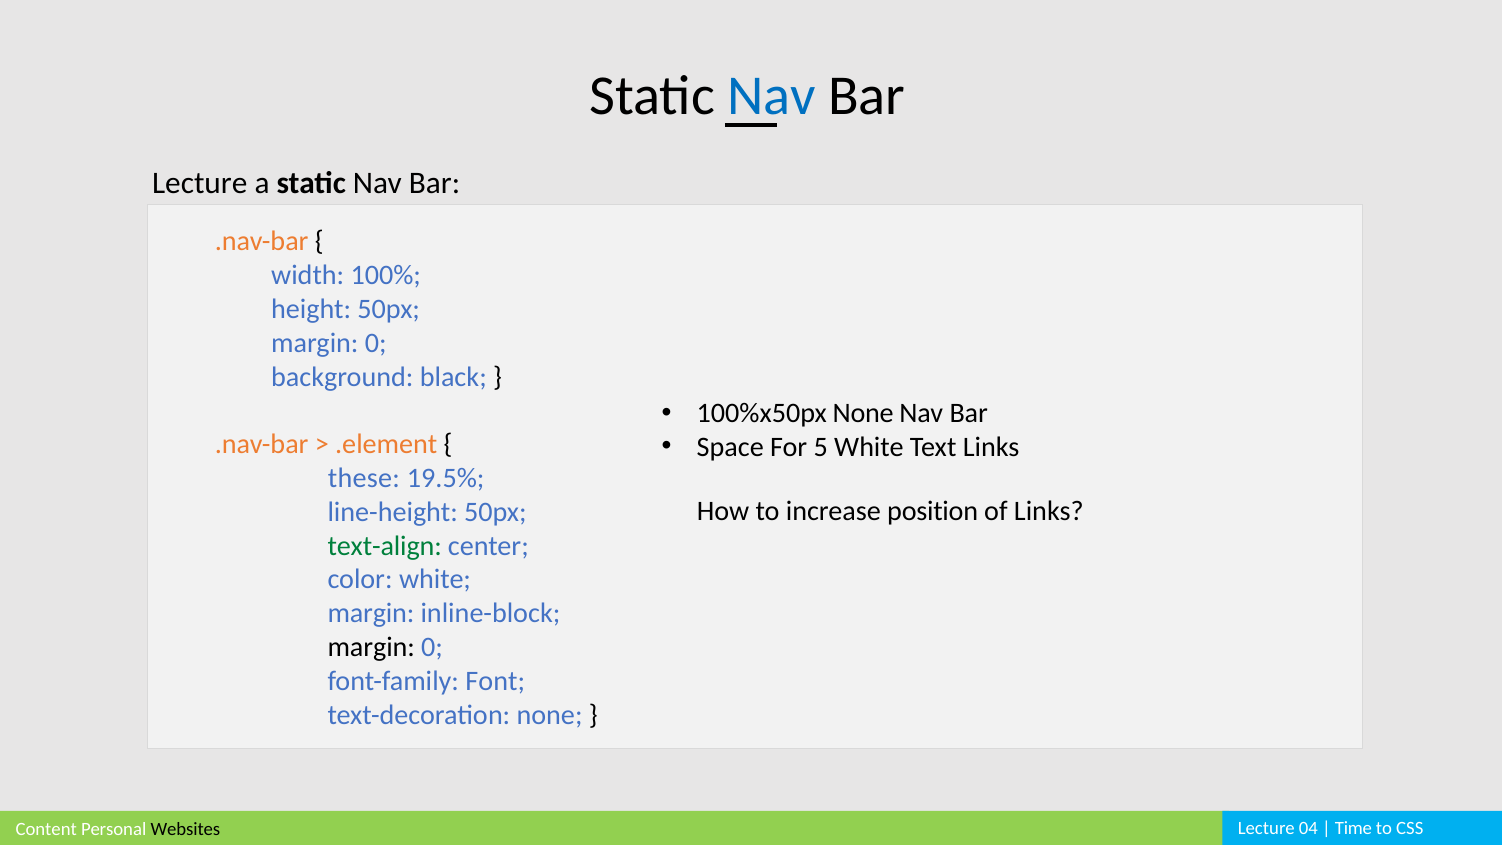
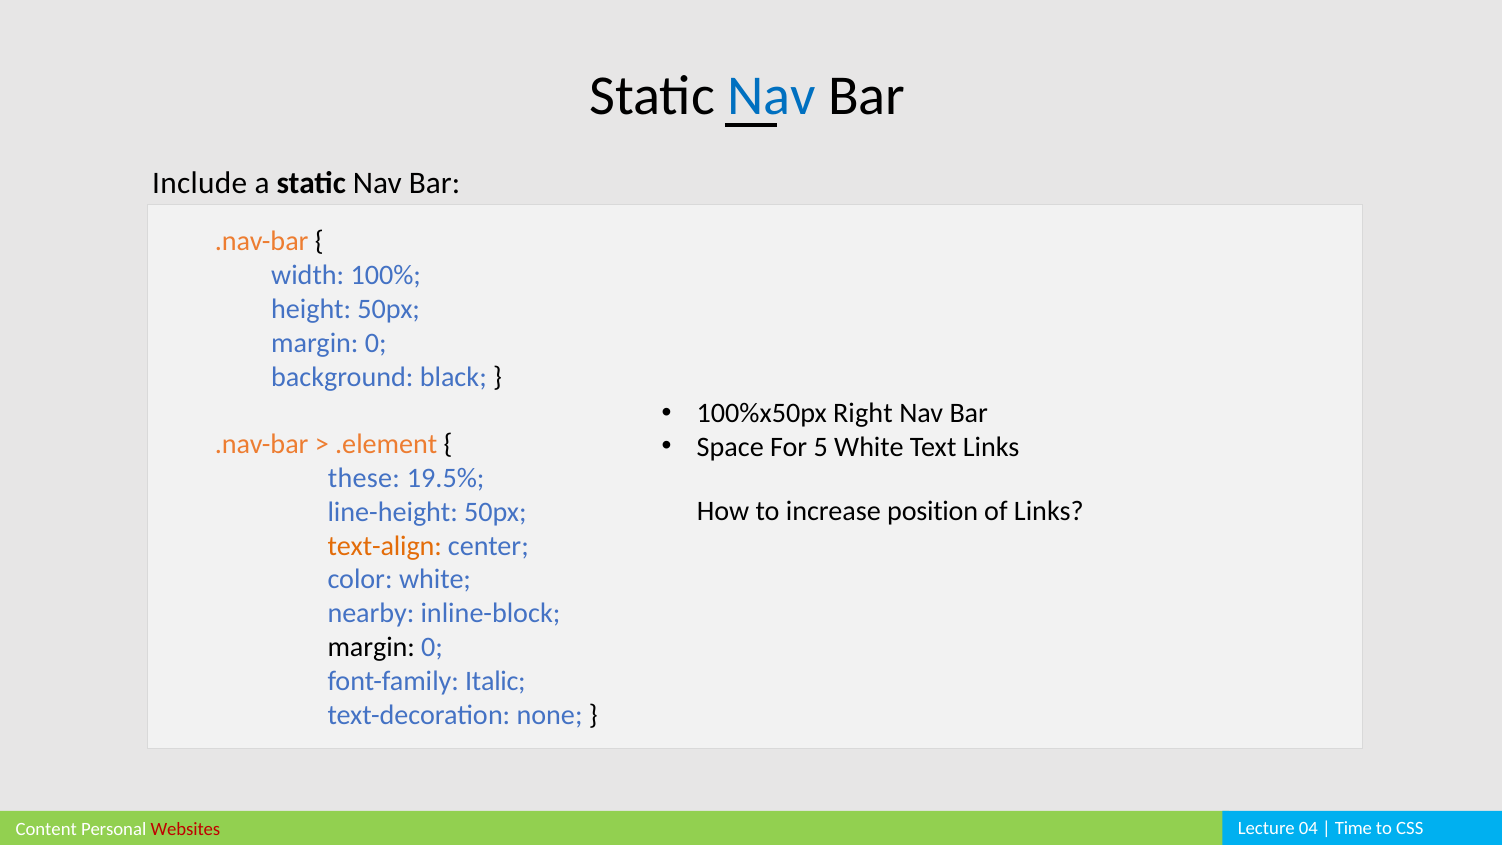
Lecture at (200, 183): Lecture -> Include
100%x50px None: None -> Right
text-align colour: green -> orange
margin at (371, 613): margin -> nearby
Font: Font -> Italic
Websites colour: black -> red
